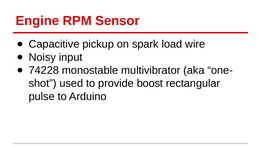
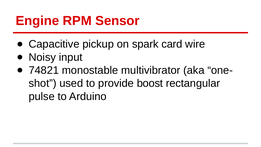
load: load -> card
74228: 74228 -> 74821
